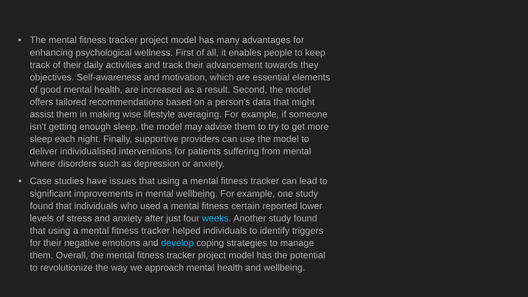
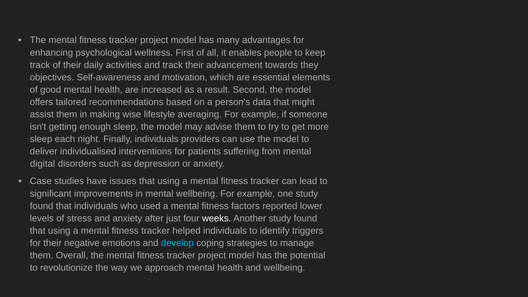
Finally supportive: supportive -> individuals
where: where -> digital
certain: certain -> factors
weeks colour: light blue -> white
